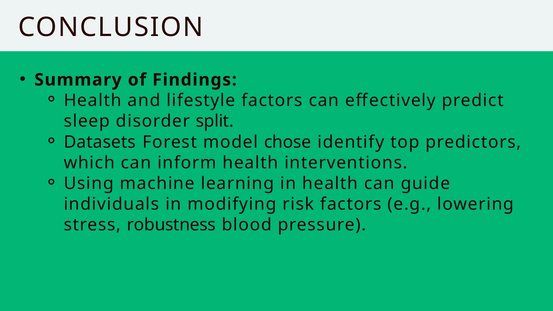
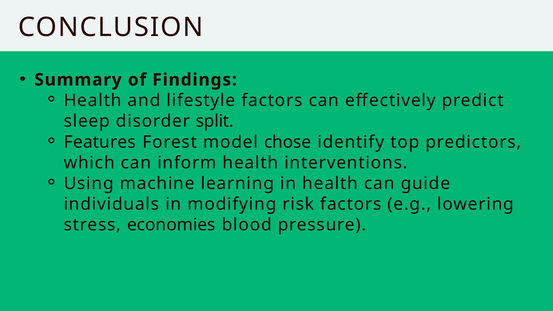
Datasets: Datasets -> Features
robustness: robustness -> economies
